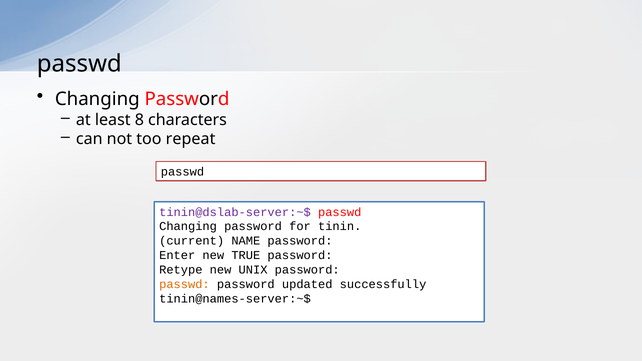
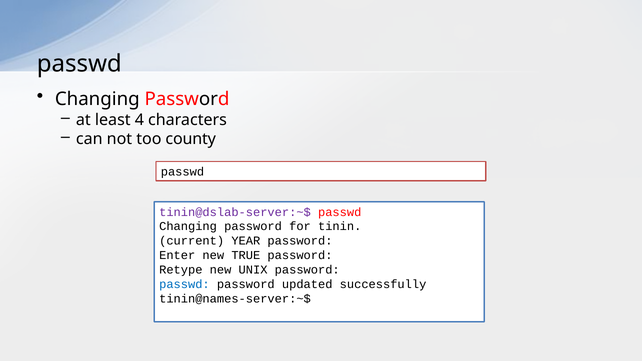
8: 8 -> 4
repeat: repeat -> county
NAME: NAME -> YEAR
passwd at (184, 284) colour: orange -> blue
